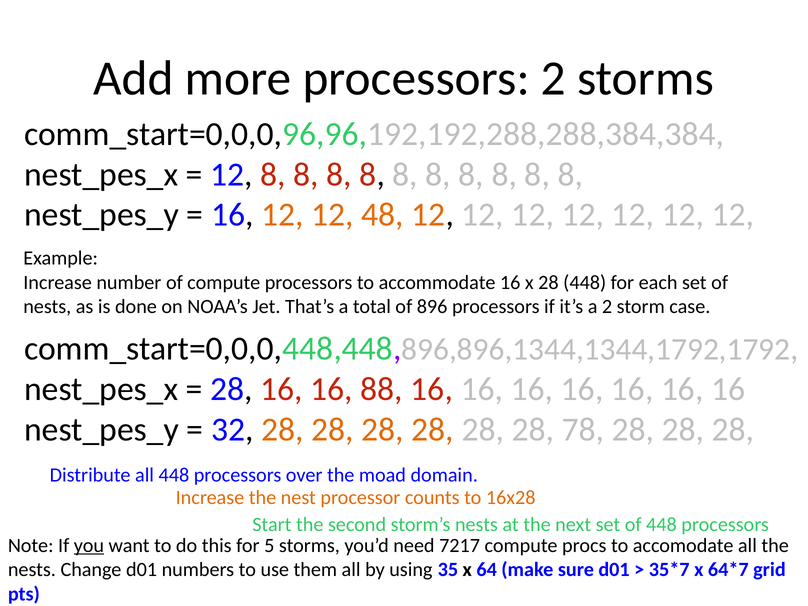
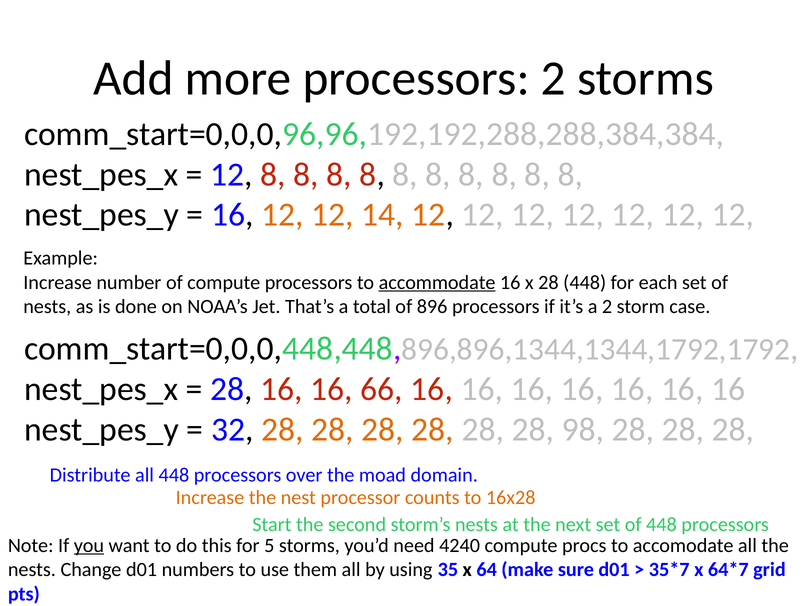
48: 48 -> 14
accommodate underline: none -> present
88: 88 -> 66
78: 78 -> 98
7217: 7217 -> 4240
